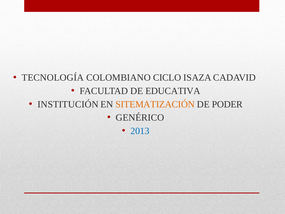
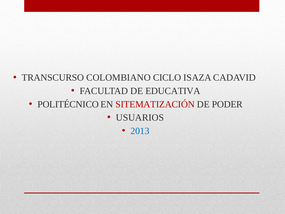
TECNOLOGÍA: TECNOLOGÍA -> TRANSCURSO
INSTITUCIÓN: INSTITUCIÓN -> POLITÉCNICO
SITEMATIZACIÓN colour: orange -> red
GENÉRICO: GENÉRICO -> USUARIOS
